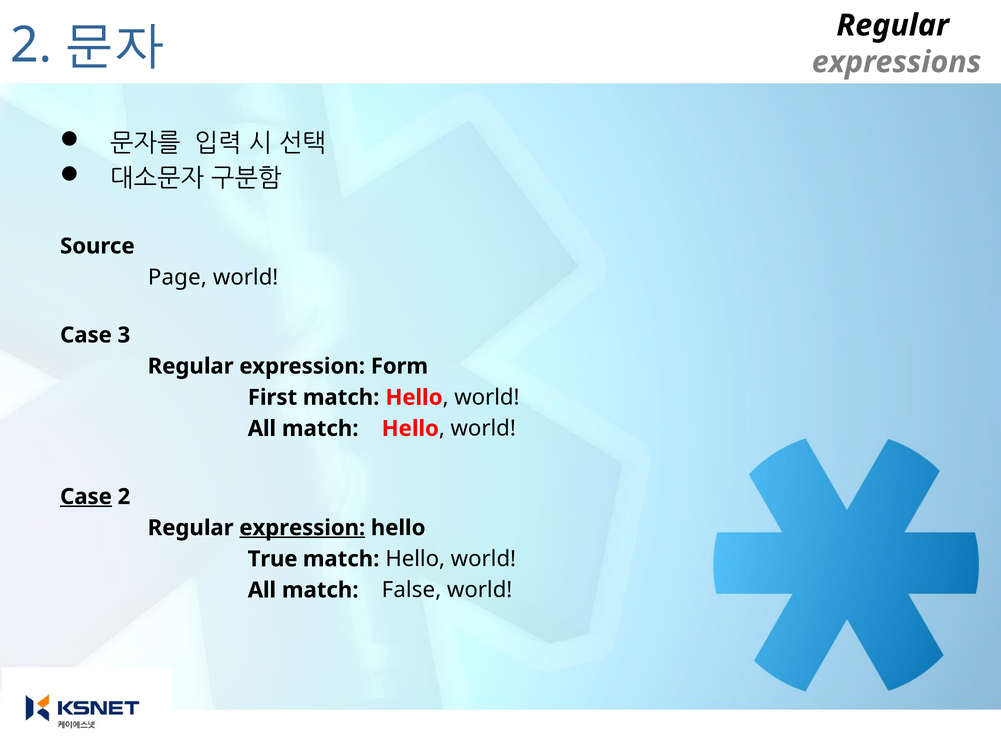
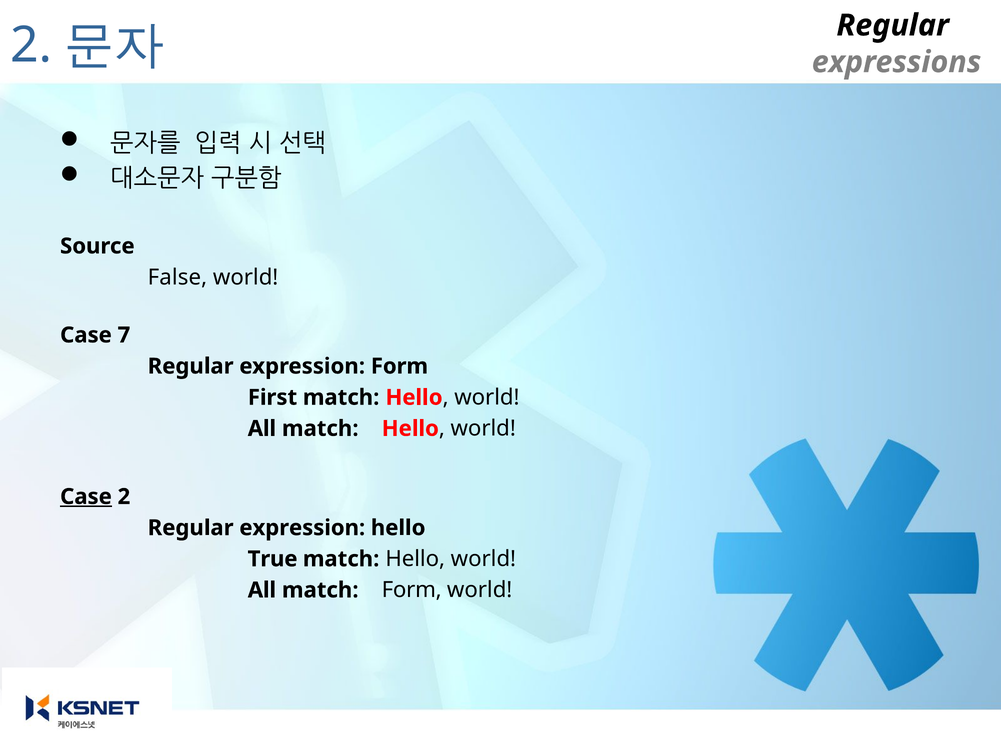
Page: Page -> False
3: 3 -> 7
expression at (302, 528) underline: present -> none
match False: False -> Form
